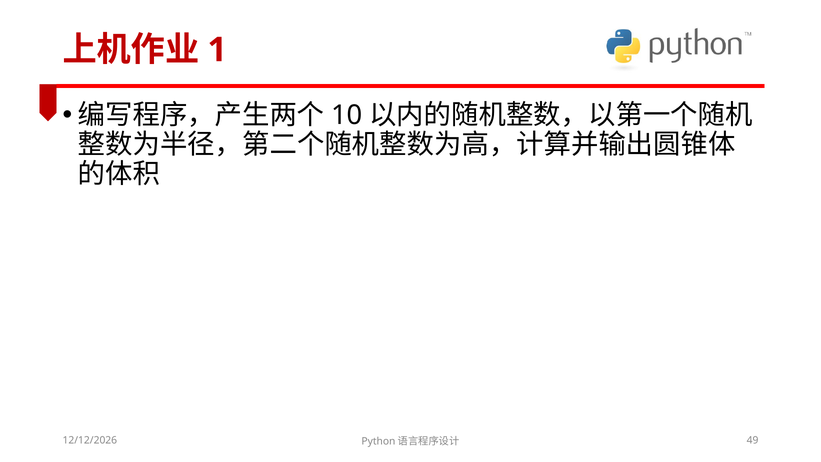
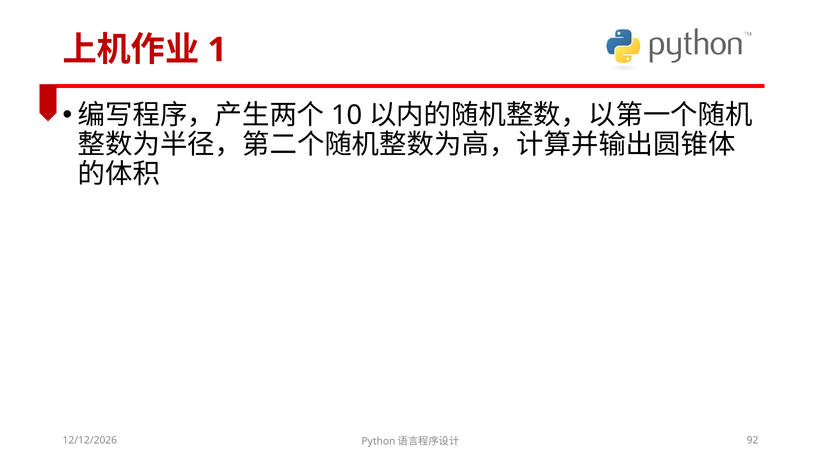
49: 49 -> 92
